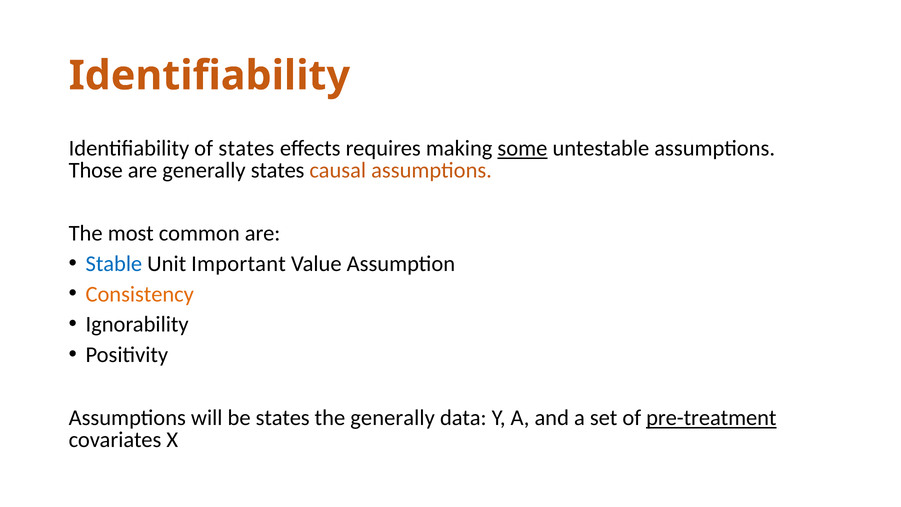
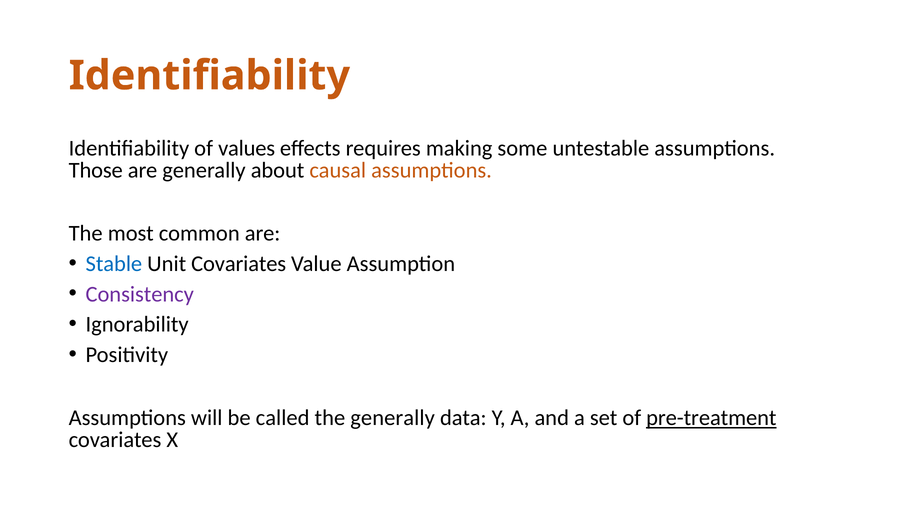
of states: states -> values
some underline: present -> none
generally states: states -> about
Unit Important: Important -> Covariates
Consistency colour: orange -> purple
be states: states -> called
